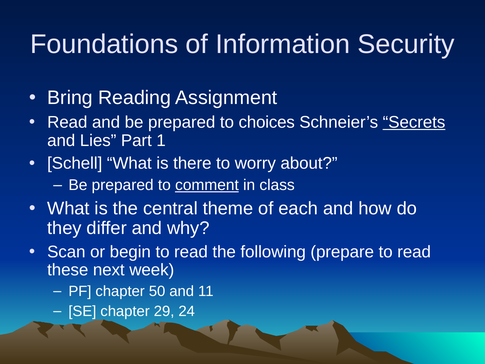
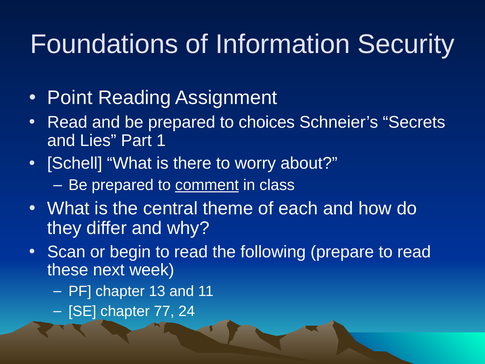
Bring: Bring -> Point
Secrets underline: present -> none
50: 50 -> 13
29: 29 -> 77
